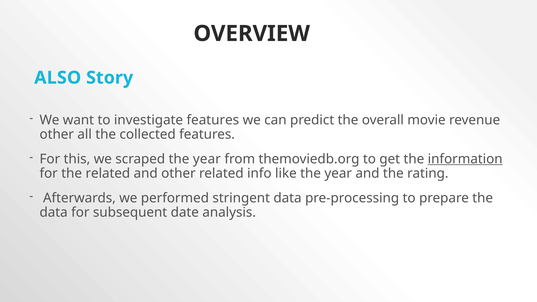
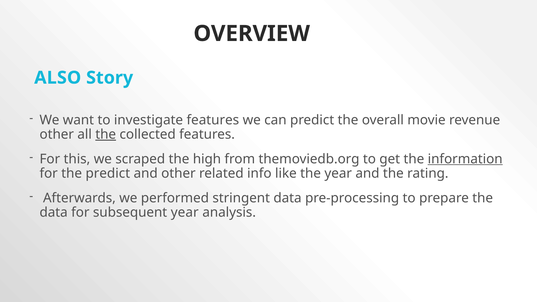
the at (106, 134) underline: none -> present
scraped the year: year -> high
the related: related -> predict
subsequent date: date -> year
